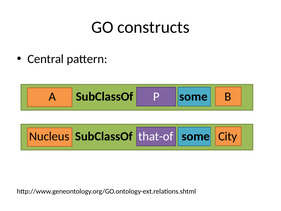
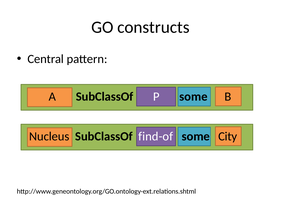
that-of: that-of -> find-of
